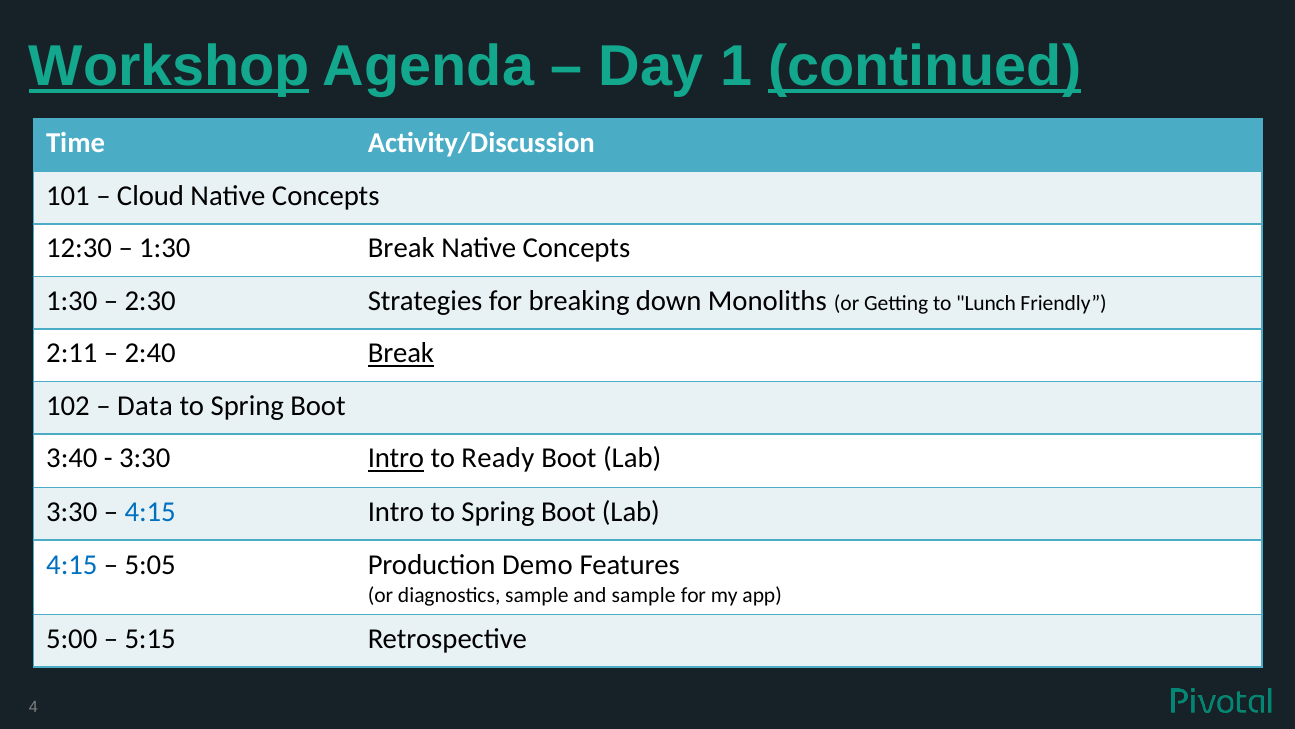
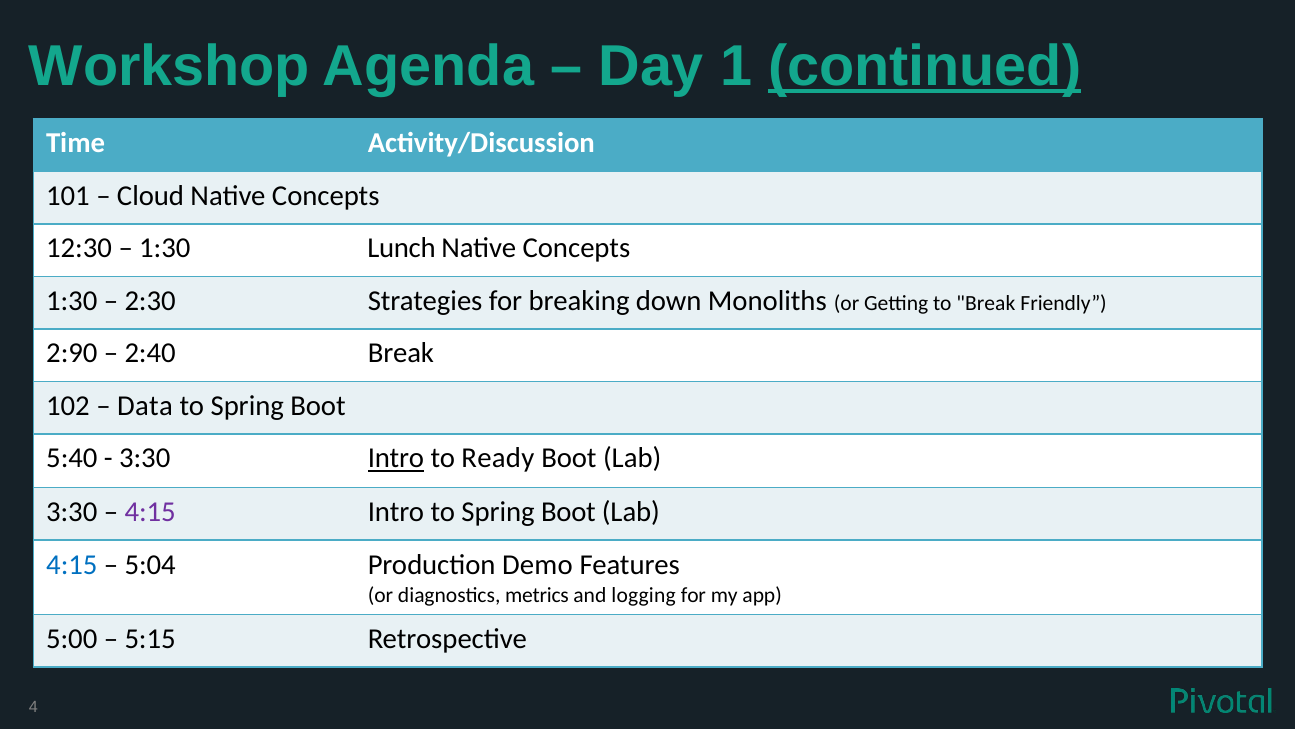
Workshop underline: present -> none
1:30 Break: Break -> Lunch
to Lunch: Lunch -> Break
2:11: 2:11 -> 2:90
Break at (401, 353) underline: present -> none
3:40: 3:40 -> 5:40
4:15 at (150, 512) colour: blue -> purple
5:05: 5:05 -> 5:04
diagnostics sample: sample -> metrics
and sample: sample -> logging
